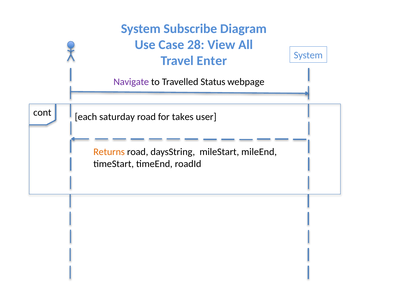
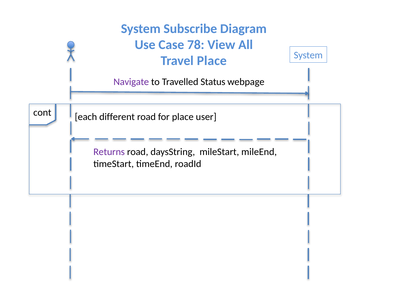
28: 28 -> 78
Travel Enter: Enter -> Place
saturday: saturday -> different
for takes: takes -> place
Returns colour: orange -> purple
